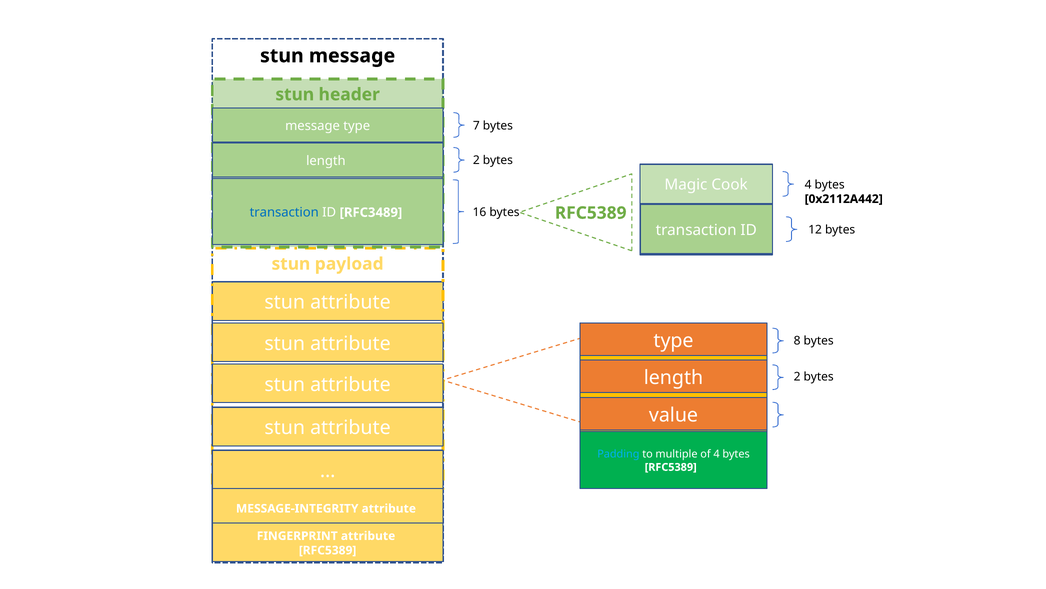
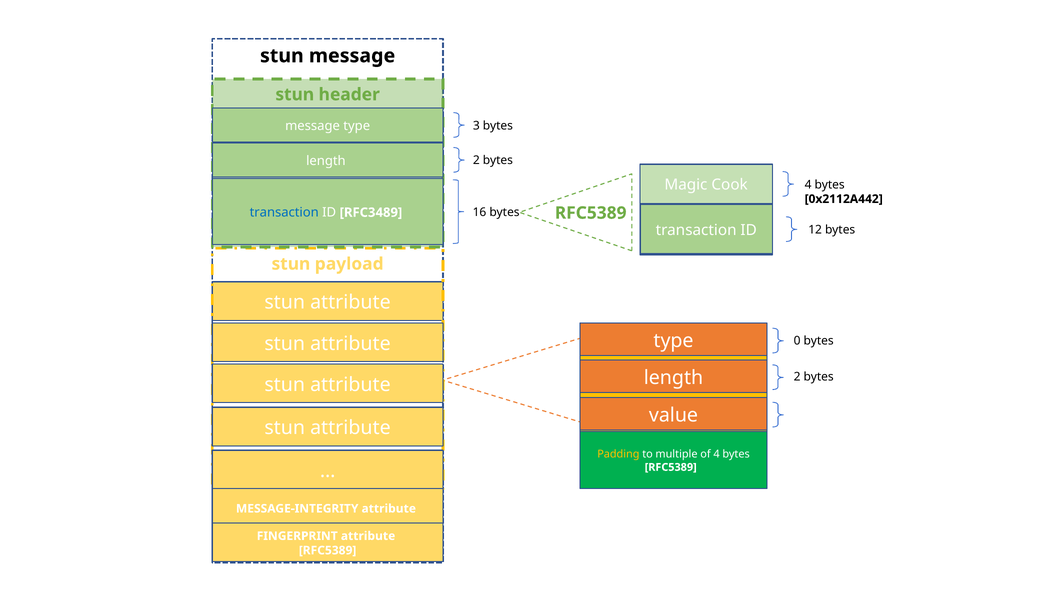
7: 7 -> 3
8: 8 -> 0
Padding colour: light blue -> yellow
